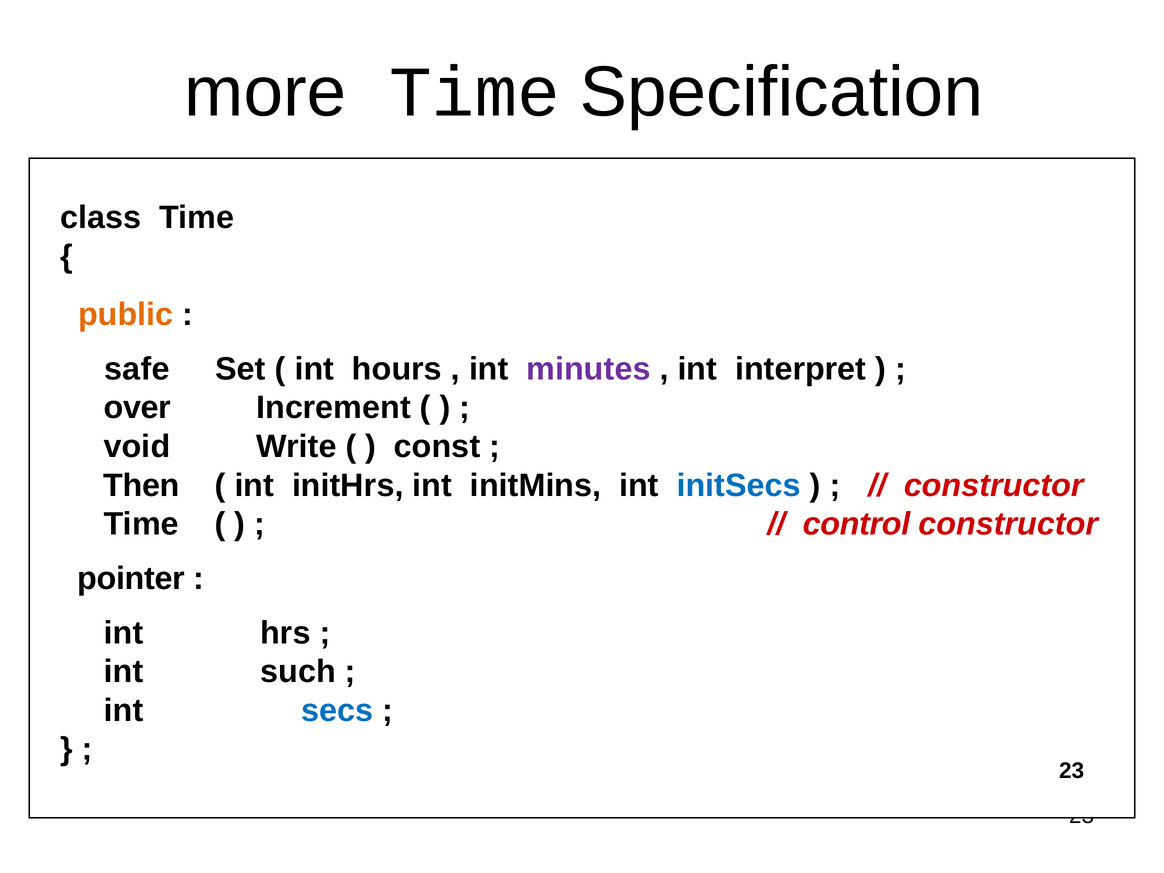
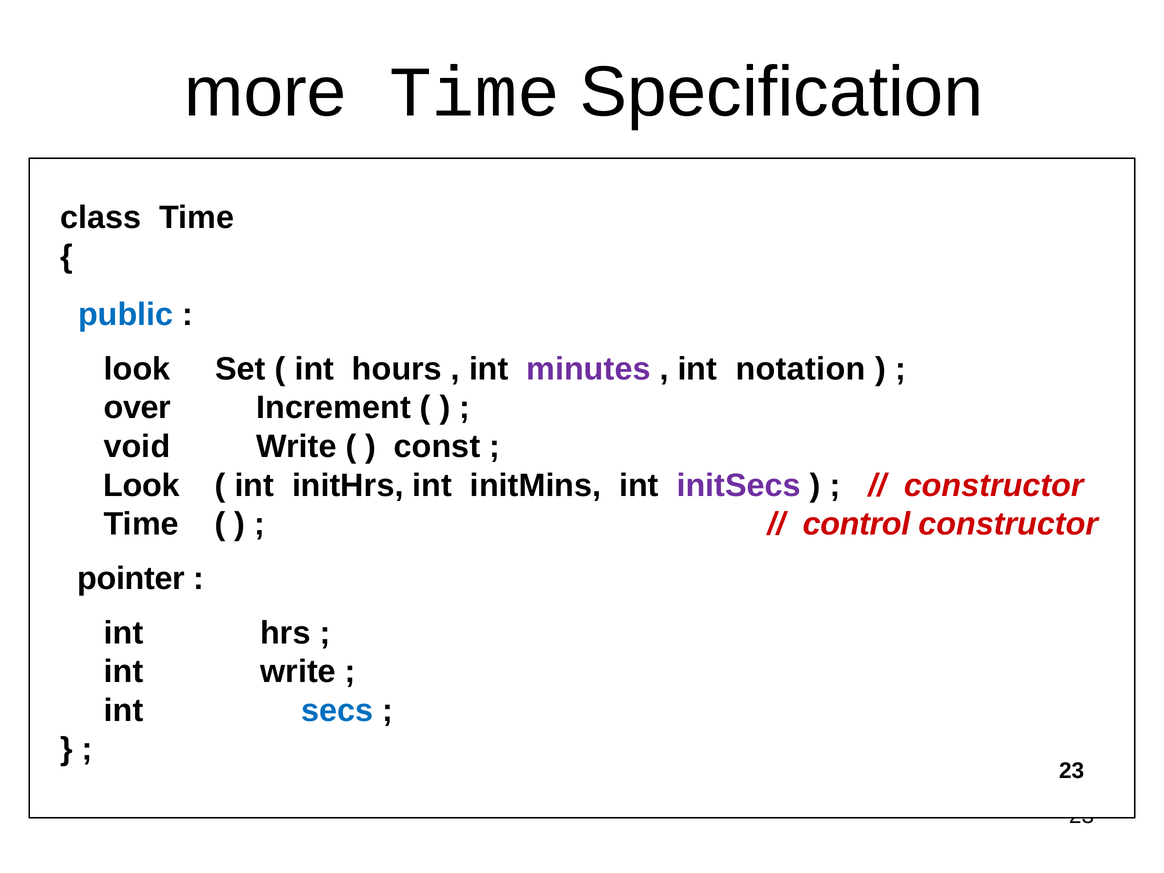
public colour: orange -> blue
safe at (137, 369): safe -> look
interpret: interpret -> notation
Then at (141, 485): Then -> Look
initSecs colour: blue -> purple
int such: such -> write
